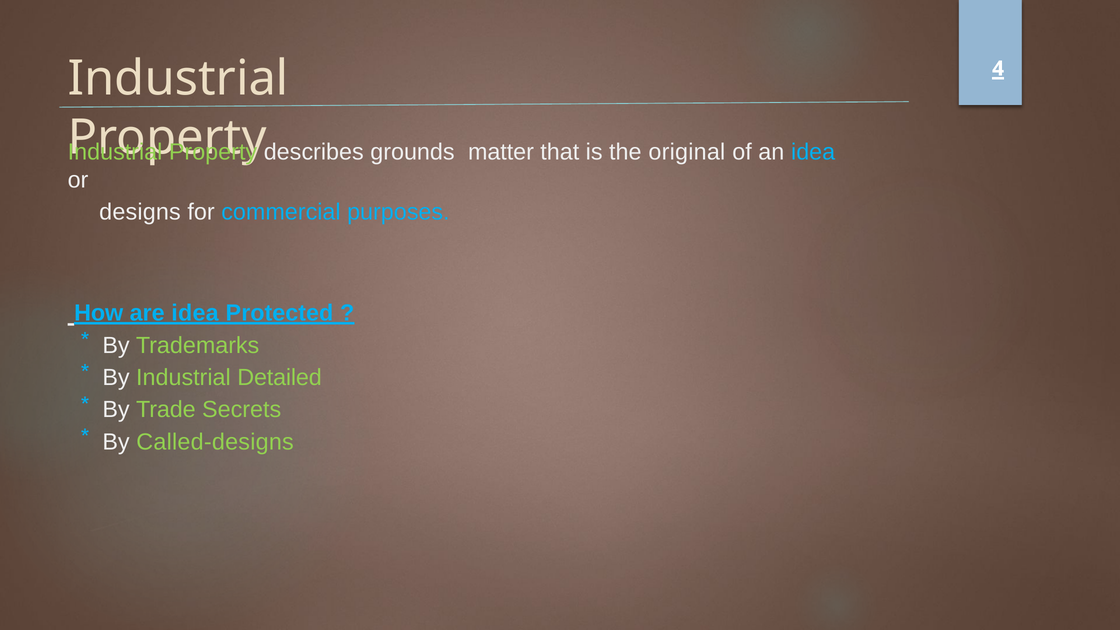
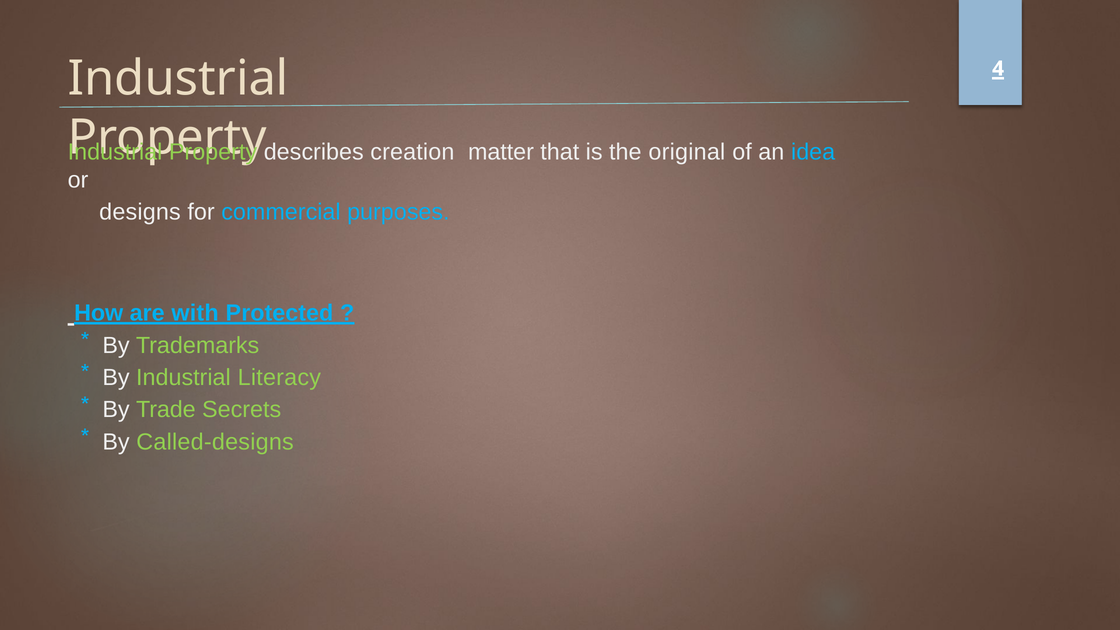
grounds: grounds -> creation
are idea: idea -> with
Detailed: Detailed -> Literacy
